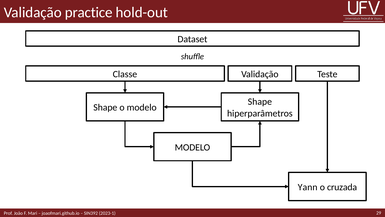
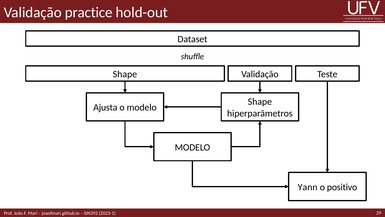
Classe at (125, 74): Classe -> Shape
Shape at (105, 107): Shape -> Ajusta
cruzada: cruzada -> positivo
